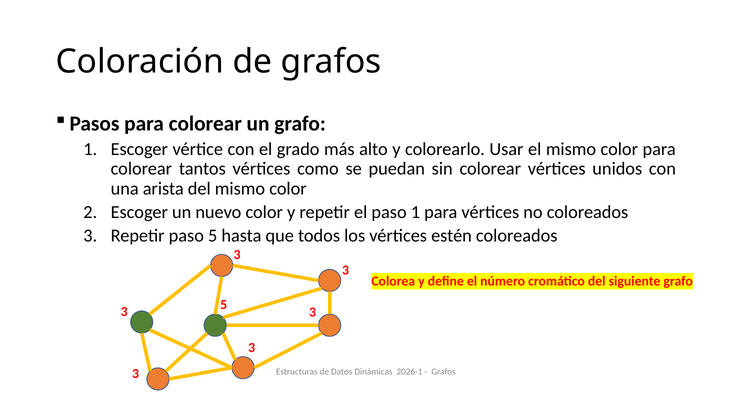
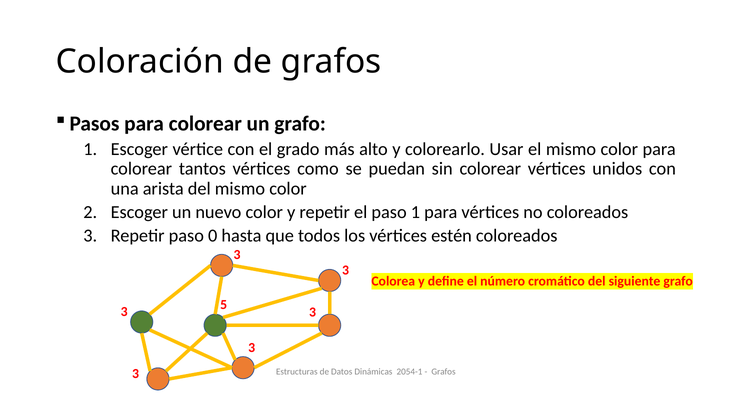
paso 5: 5 -> 0
2026-1: 2026-1 -> 2054-1
